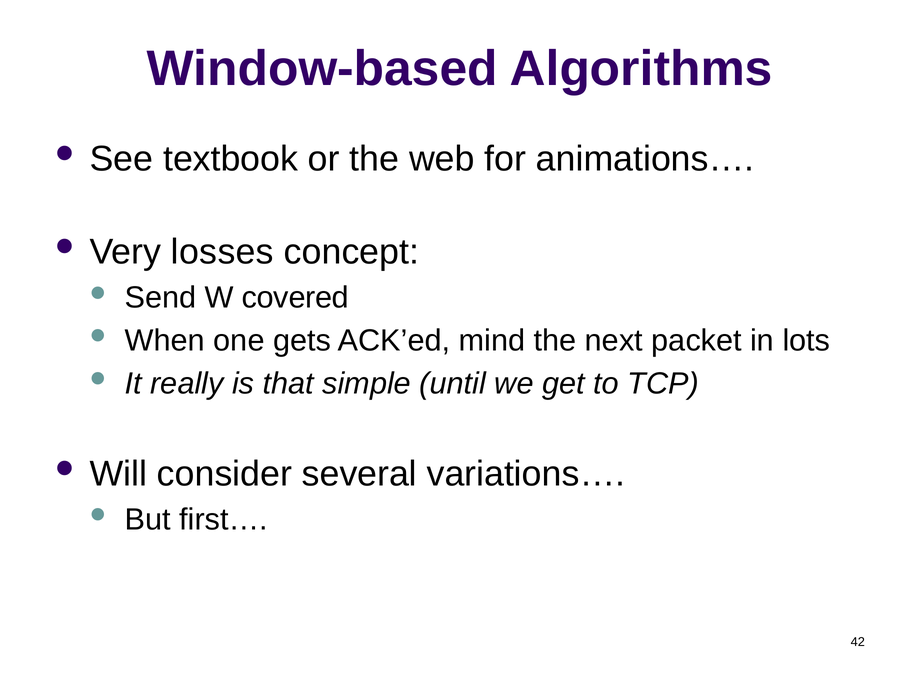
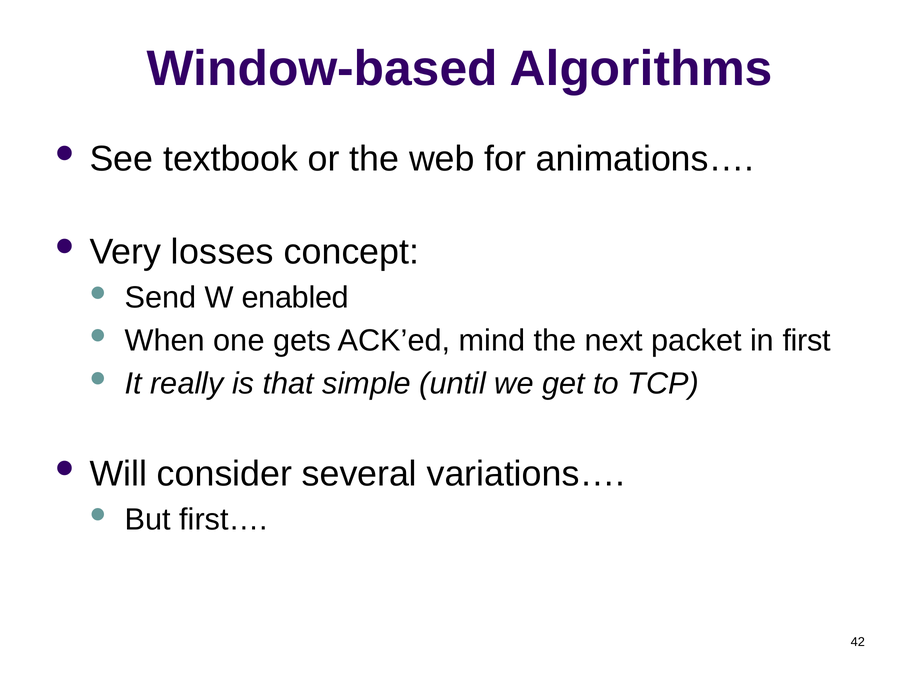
covered: covered -> enabled
lots: lots -> first
